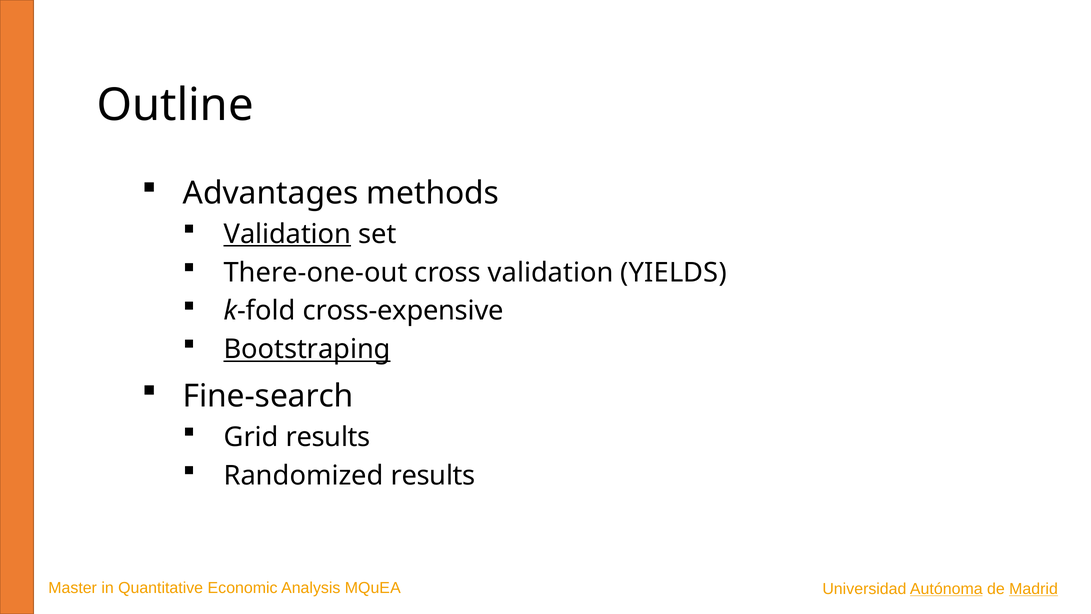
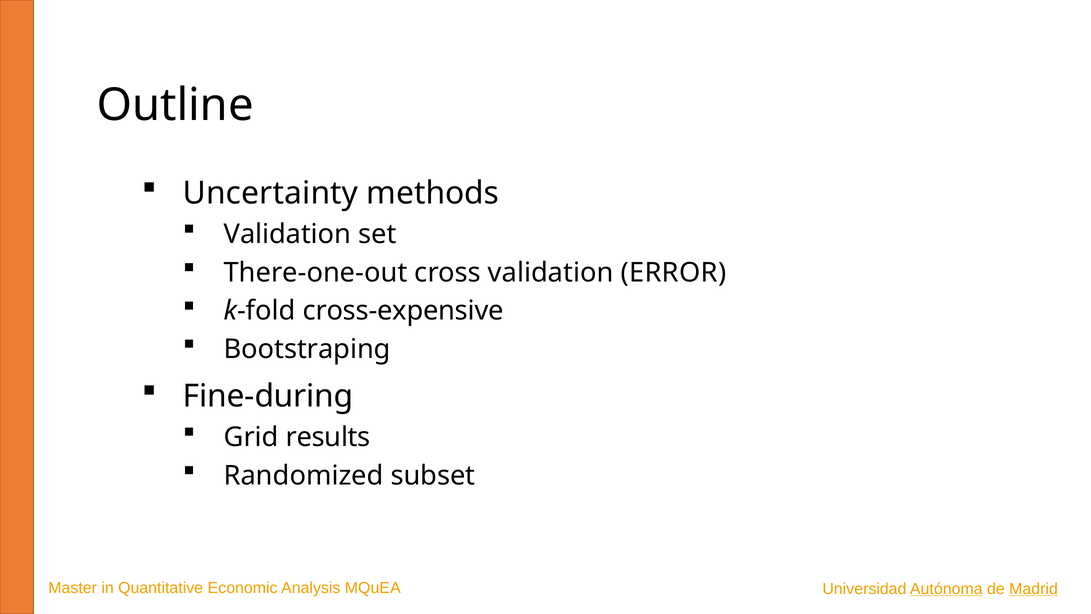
Advantages: Advantages -> Uncertainty
Validation at (287, 234) underline: present -> none
YIELDS: YIELDS -> ERROR
Bootstraping underline: present -> none
Fine-search: Fine-search -> Fine-during
Randomized results: results -> subset
